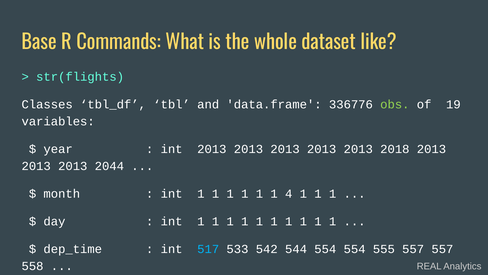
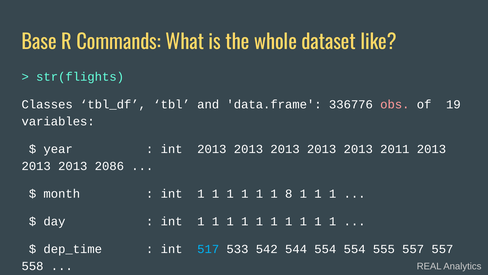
obs colour: light green -> pink
2018: 2018 -> 2011
2044: 2044 -> 2086
4: 4 -> 8
